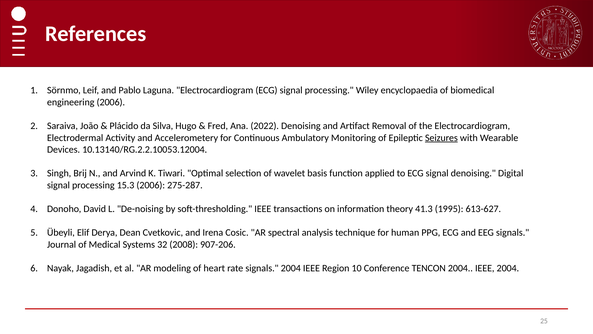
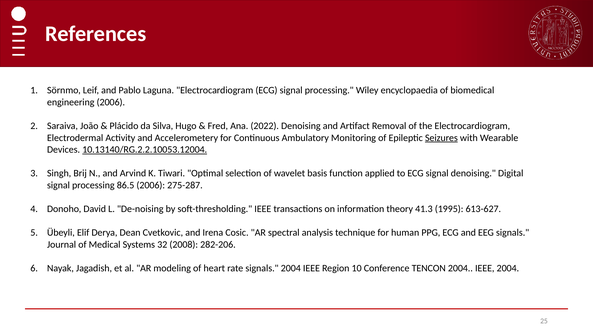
10.13140/RG.2.2.10053.12004 underline: none -> present
15.3: 15.3 -> 86.5
907-206: 907-206 -> 282-206
